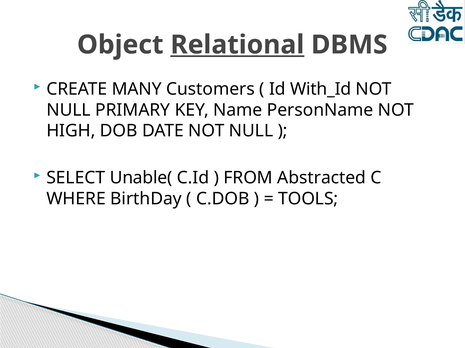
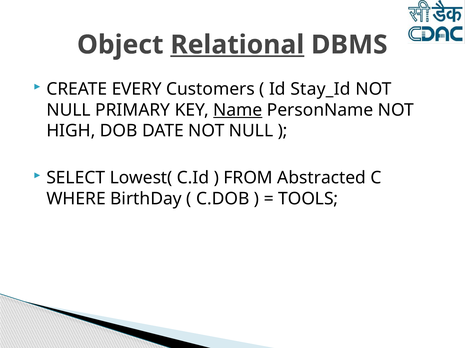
MANY: MANY -> EVERY
With_Id: With_Id -> Stay_Id
Name underline: none -> present
Unable(: Unable( -> Lowest(
